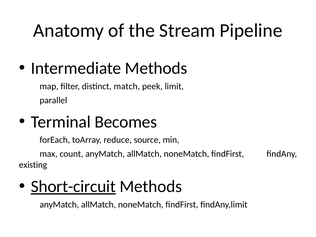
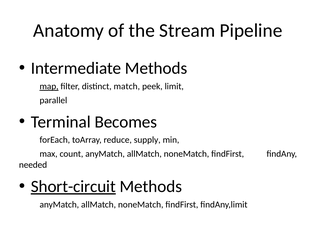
map underline: none -> present
source: source -> supply
existing: existing -> needed
